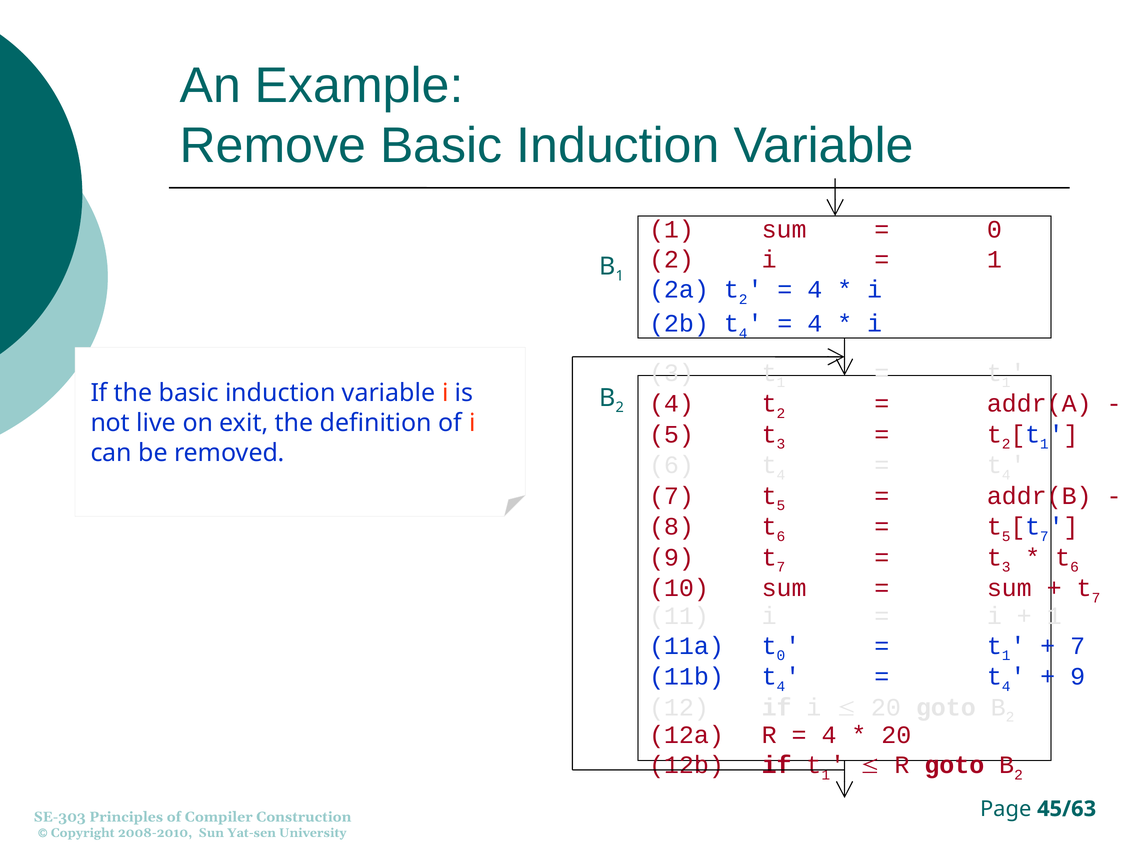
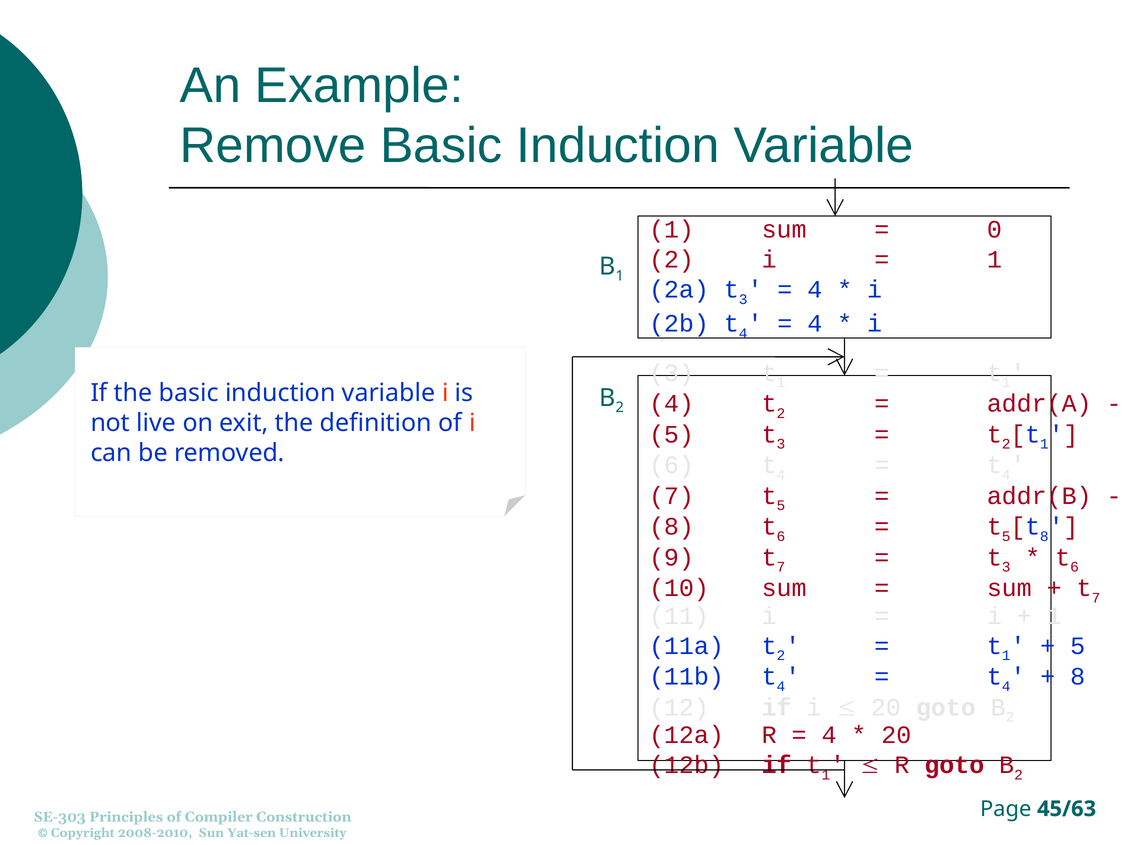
2 at (743, 299): 2 -> 3
7 at (1044, 536): 7 -> 8
0 at (781, 655): 0 -> 2
7 at (1078, 645): 7 -> 5
9 at (1078, 676): 9 -> 8
